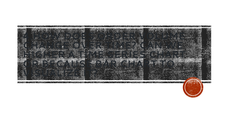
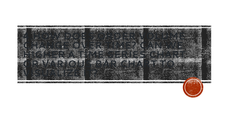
BECAUSE: BECAUSE -> VARIOUS
